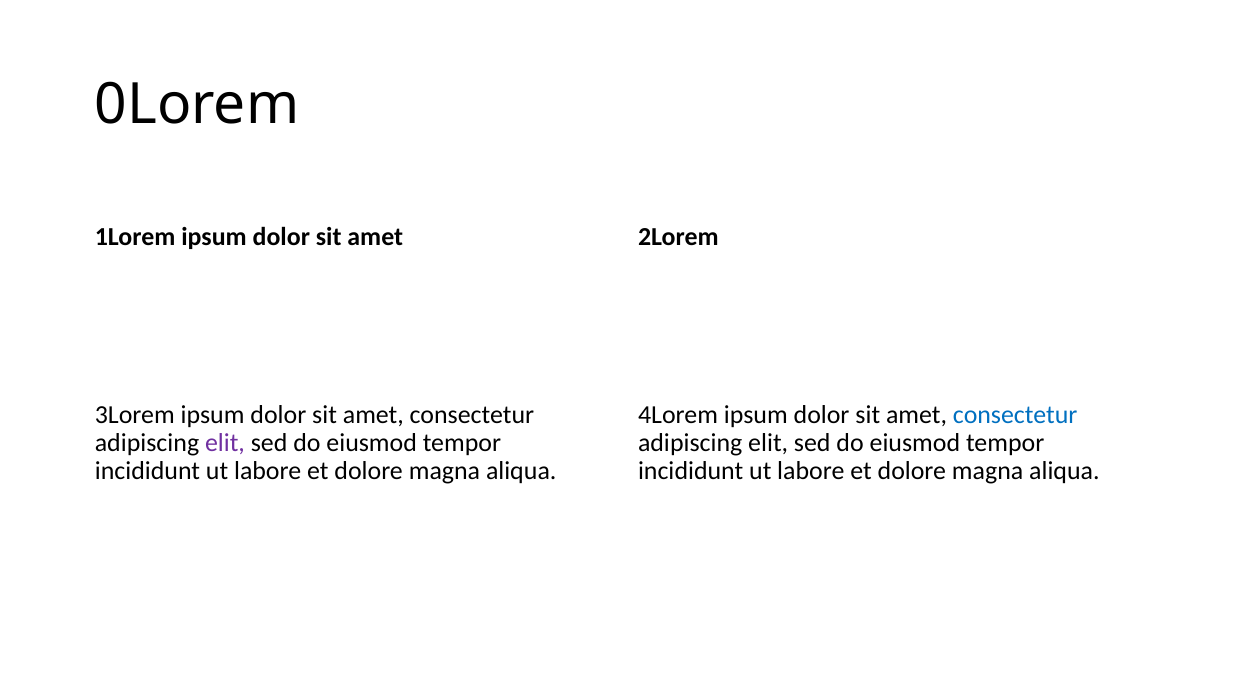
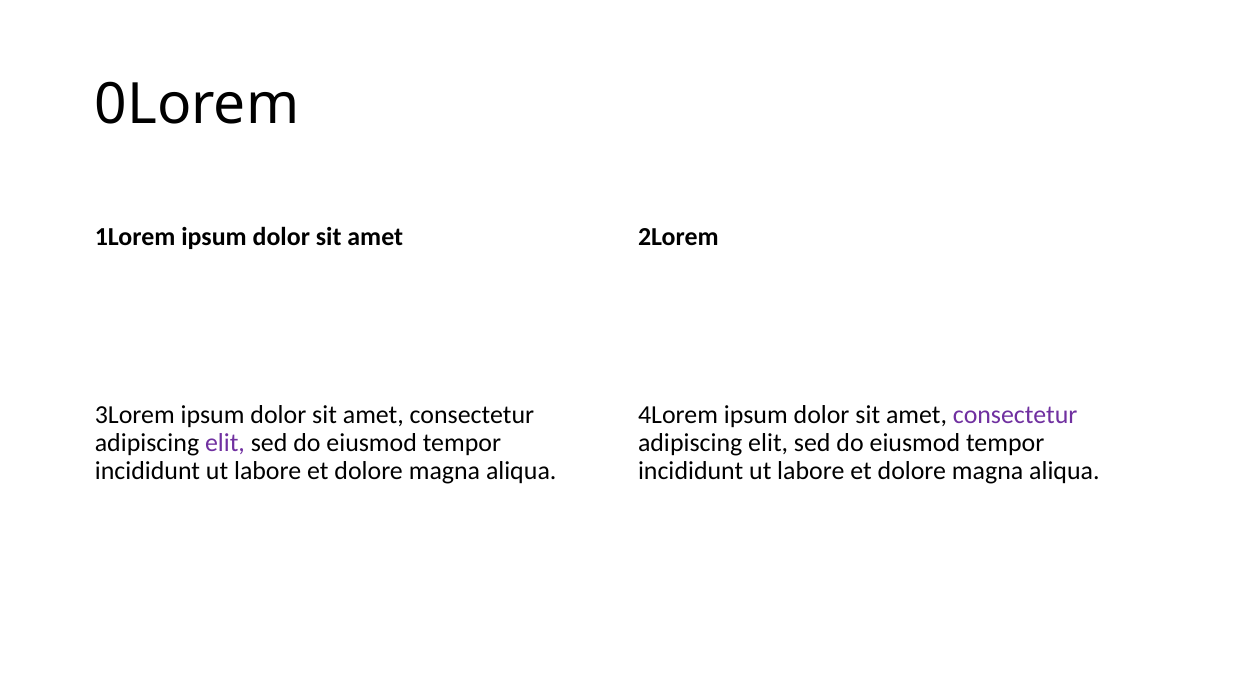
consectetur at (1015, 415) colour: blue -> purple
